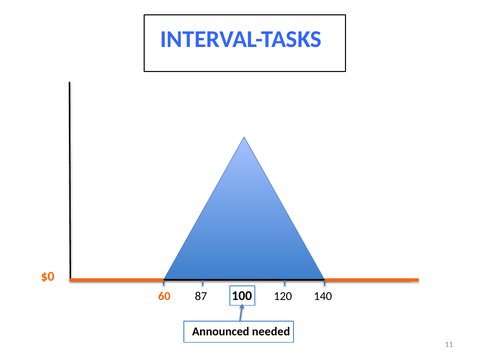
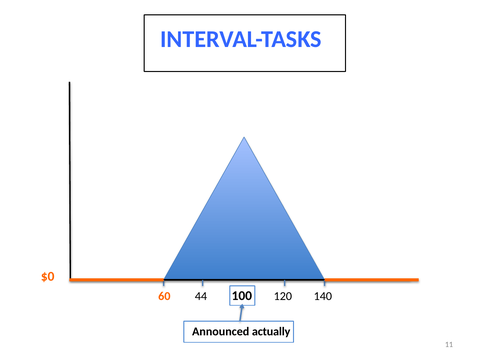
87: 87 -> 44
needed: needed -> actually
